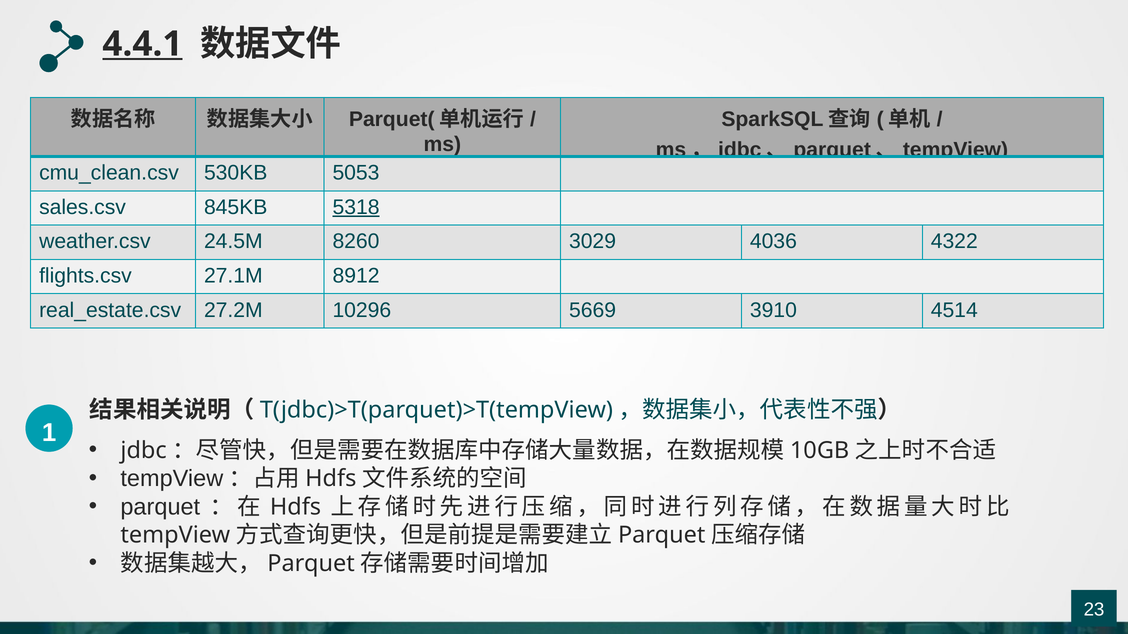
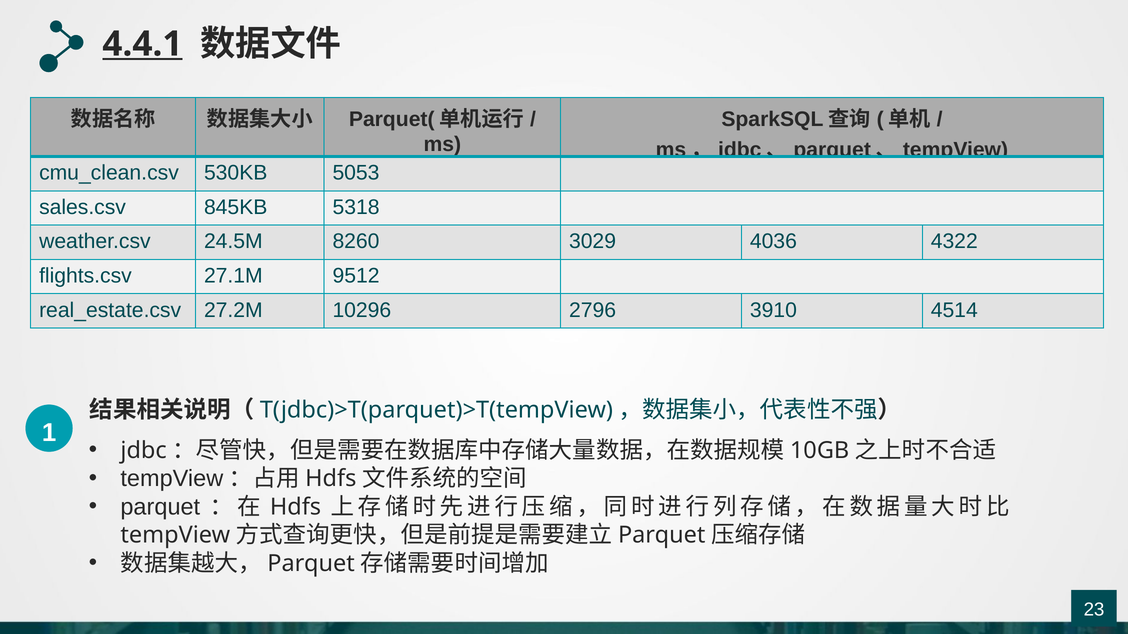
5318 underline: present -> none
8912: 8912 -> 9512
5669: 5669 -> 2796
